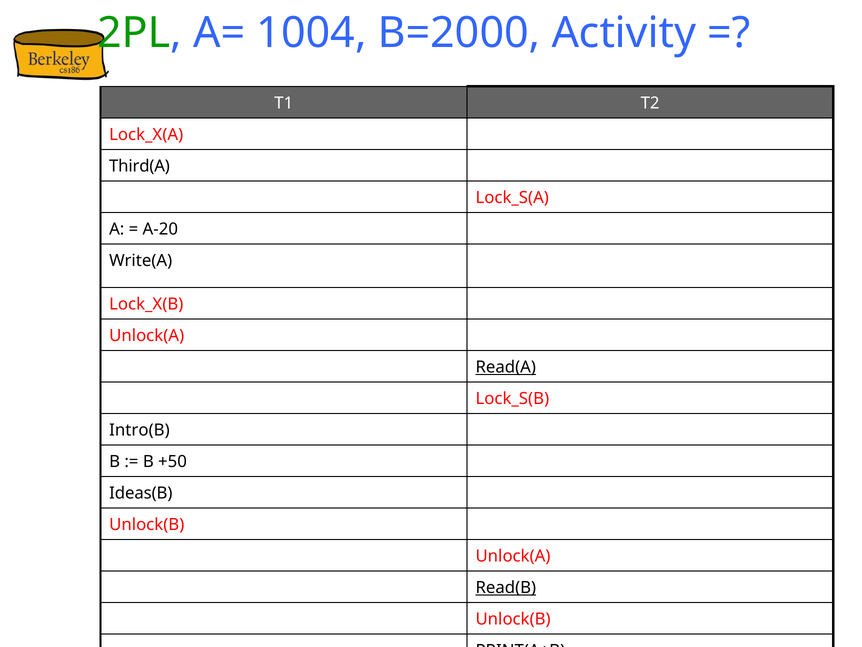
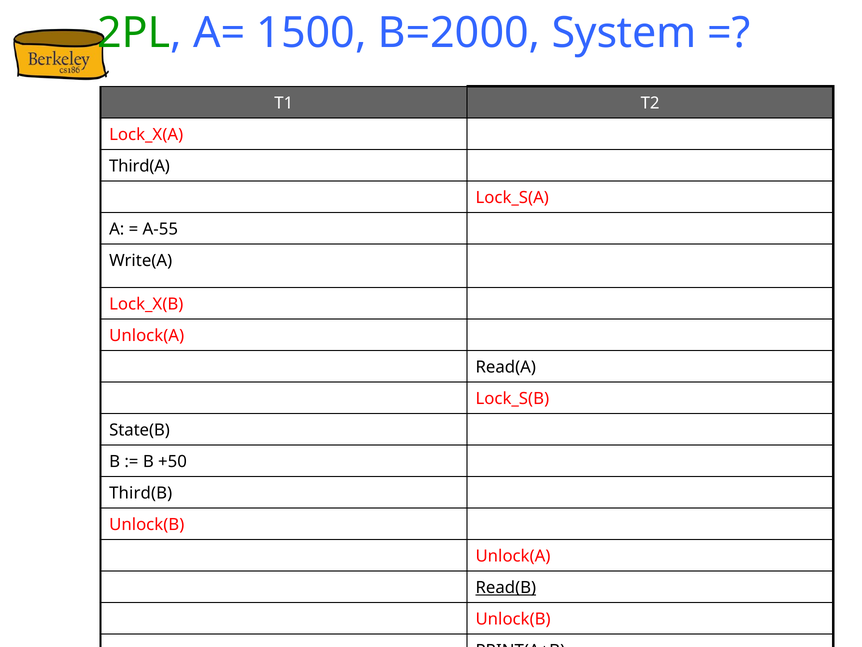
1004: 1004 -> 1500
Activity: Activity -> System
A-20: A-20 -> A-55
Read(A underline: present -> none
Intro(B: Intro(B -> State(B
Ideas(B: Ideas(B -> Third(B
